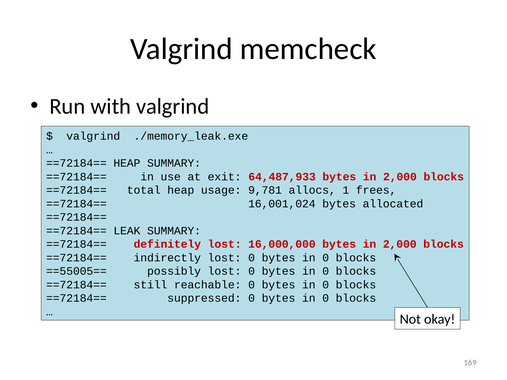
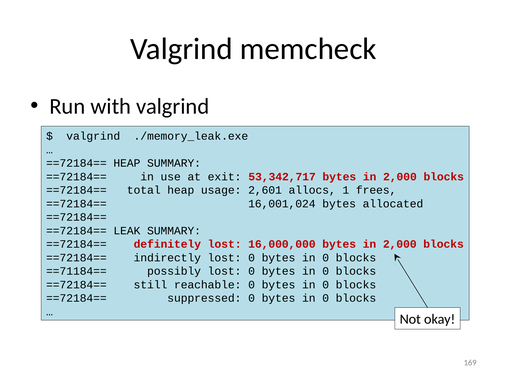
64,487,933: 64,487,933 -> 53,342,717
9,781: 9,781 -> 2,601
==55005==: ==55005== -> ==71184==
